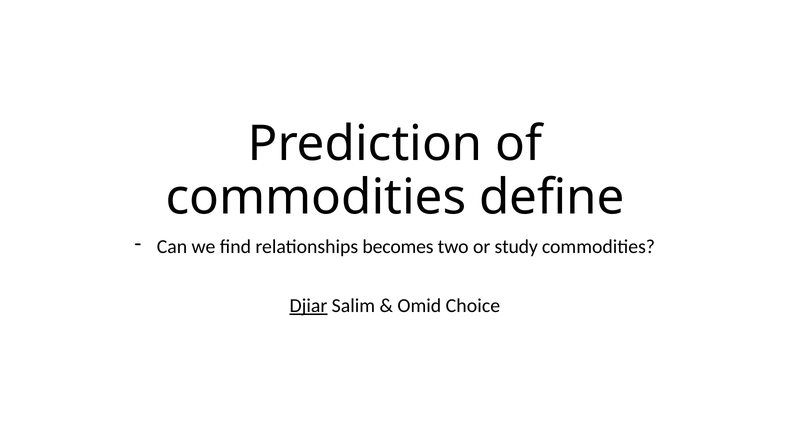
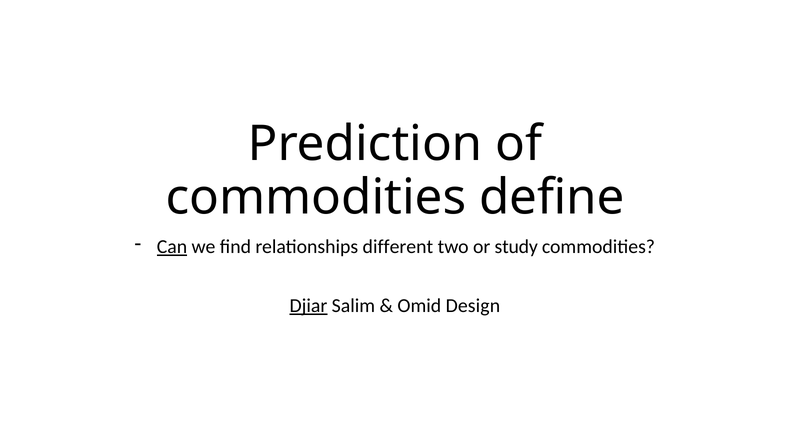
Can underline: none -> present
becomes: becomes -> different
Choice: Choice -> Design
